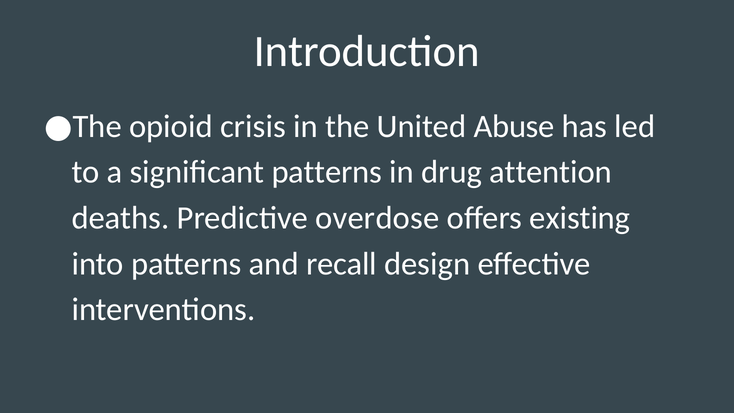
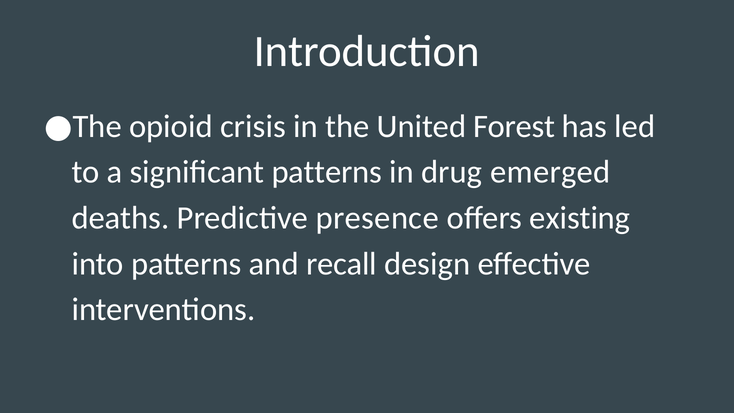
Abuse: Abuse -> Forest
attention: attention -> emerged
overdose: overdose -> presence
